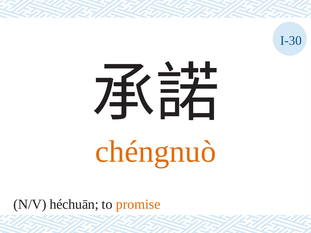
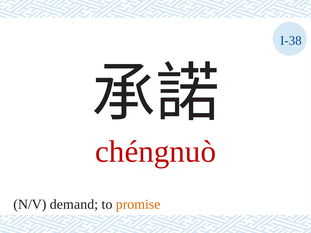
I-30: I-30 -> I-38
chéngnuò colour: orange -> red
héchuān: héchuān -> demand
